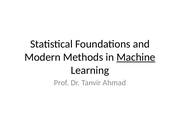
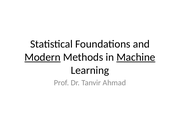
Modern underline: none -> present
